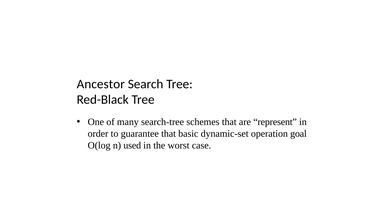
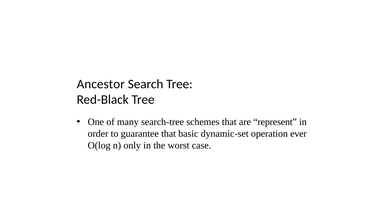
goal: goal -> ever
used: used -> only
